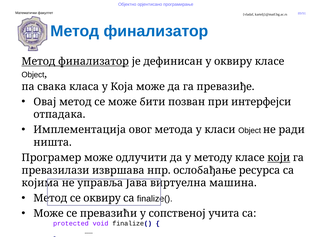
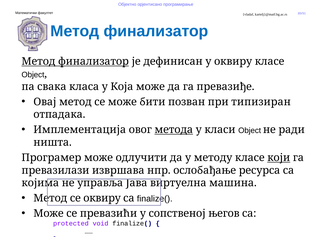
интерфејси: интерфејси -> типизиран
метода underline: none -> present
учита: учита -> његов
